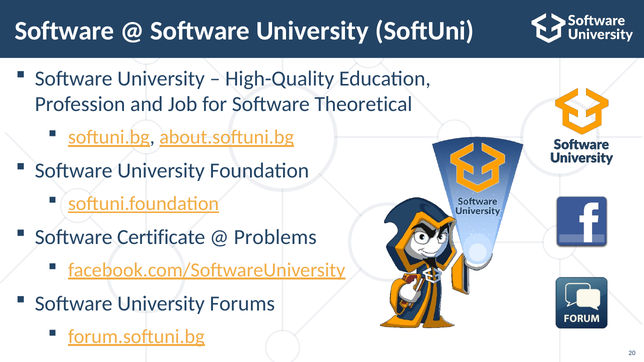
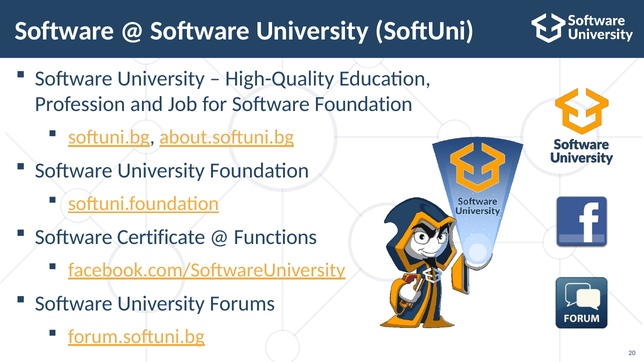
Software Theoretical: Theoretical -> Foundation
Problems: Problems -> Functions
